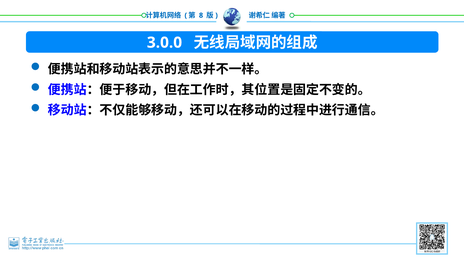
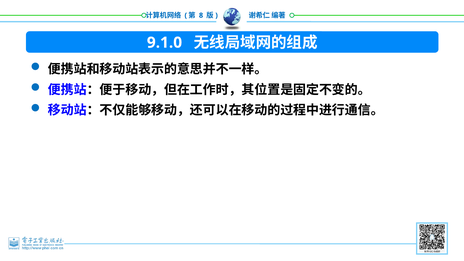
3.0.0: 3.0.0 -> 9.1.0
